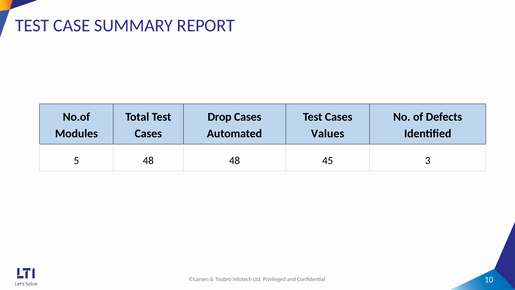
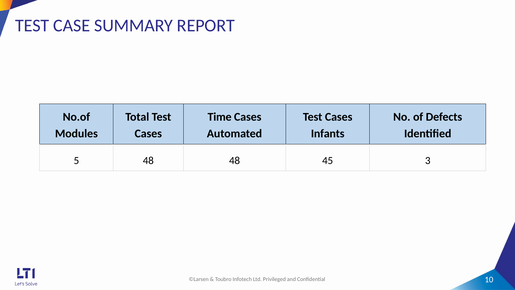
Drop: Drop -> Time
Values: Values -> Infants
